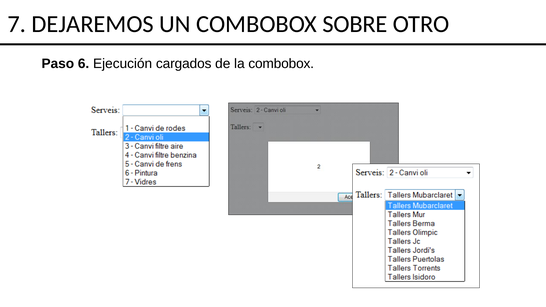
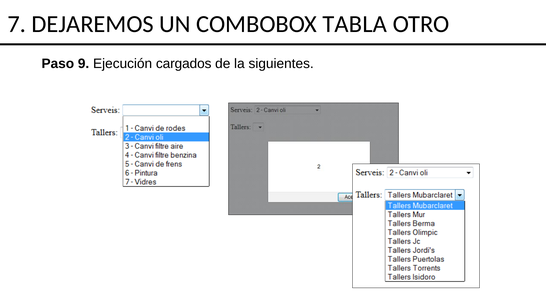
SOBRE: SOBRE -> TABLA
6: 6 -> 9
la combobox: combobox -> siguientes
